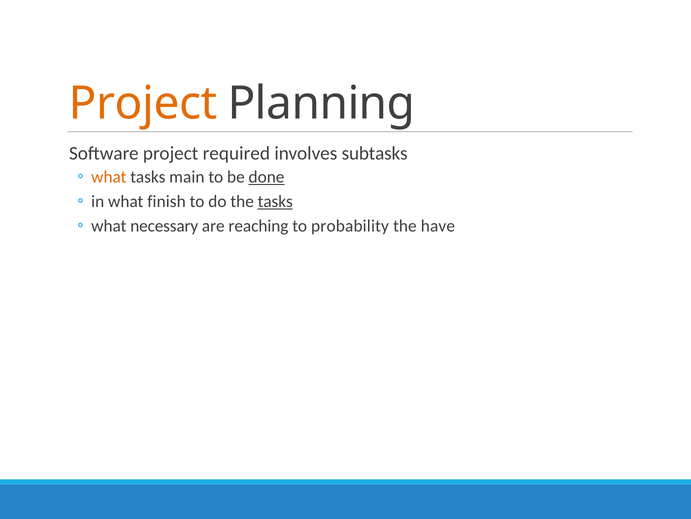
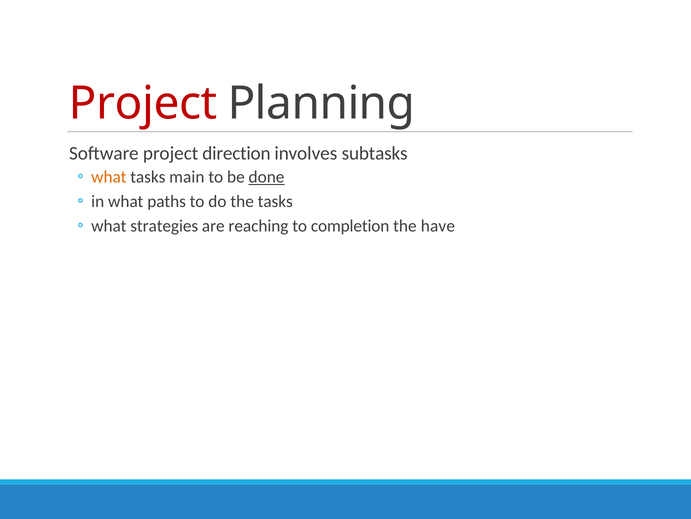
Project at (143, 103) colour: orange -> red
required: required -> direction
finish: finish -> paths
tasks at (275, 201) underline: present -> none
necessary: necessary -> strategies
probability: probability -> completion
